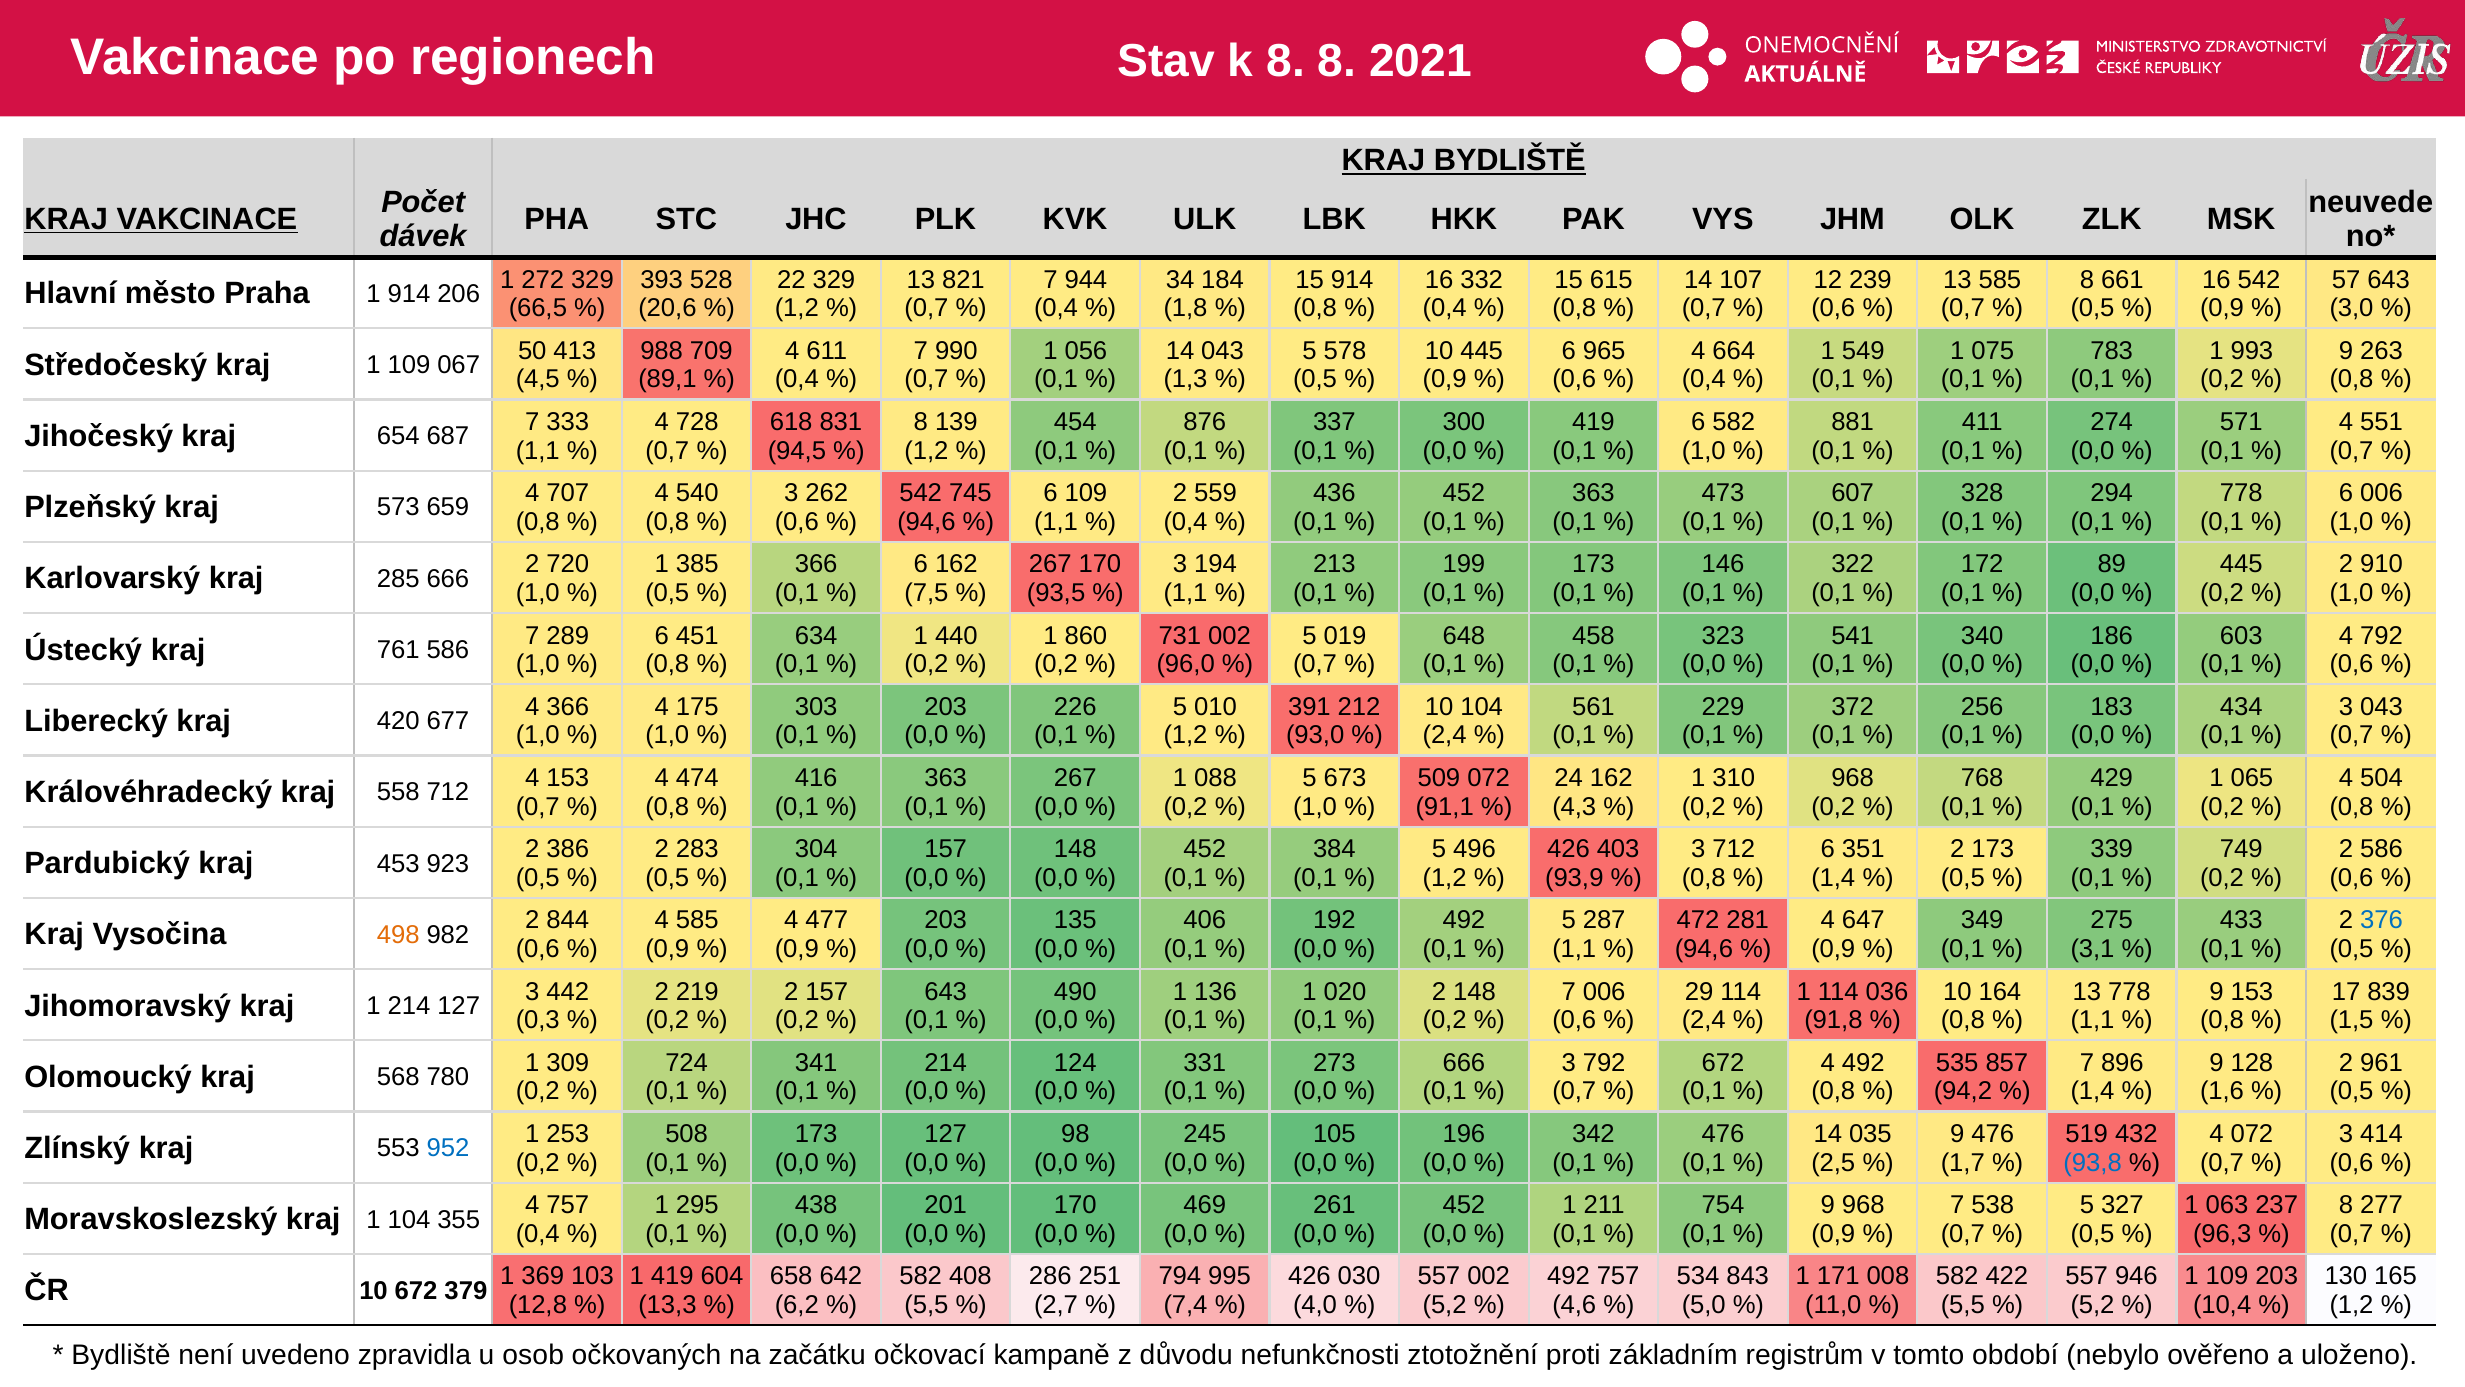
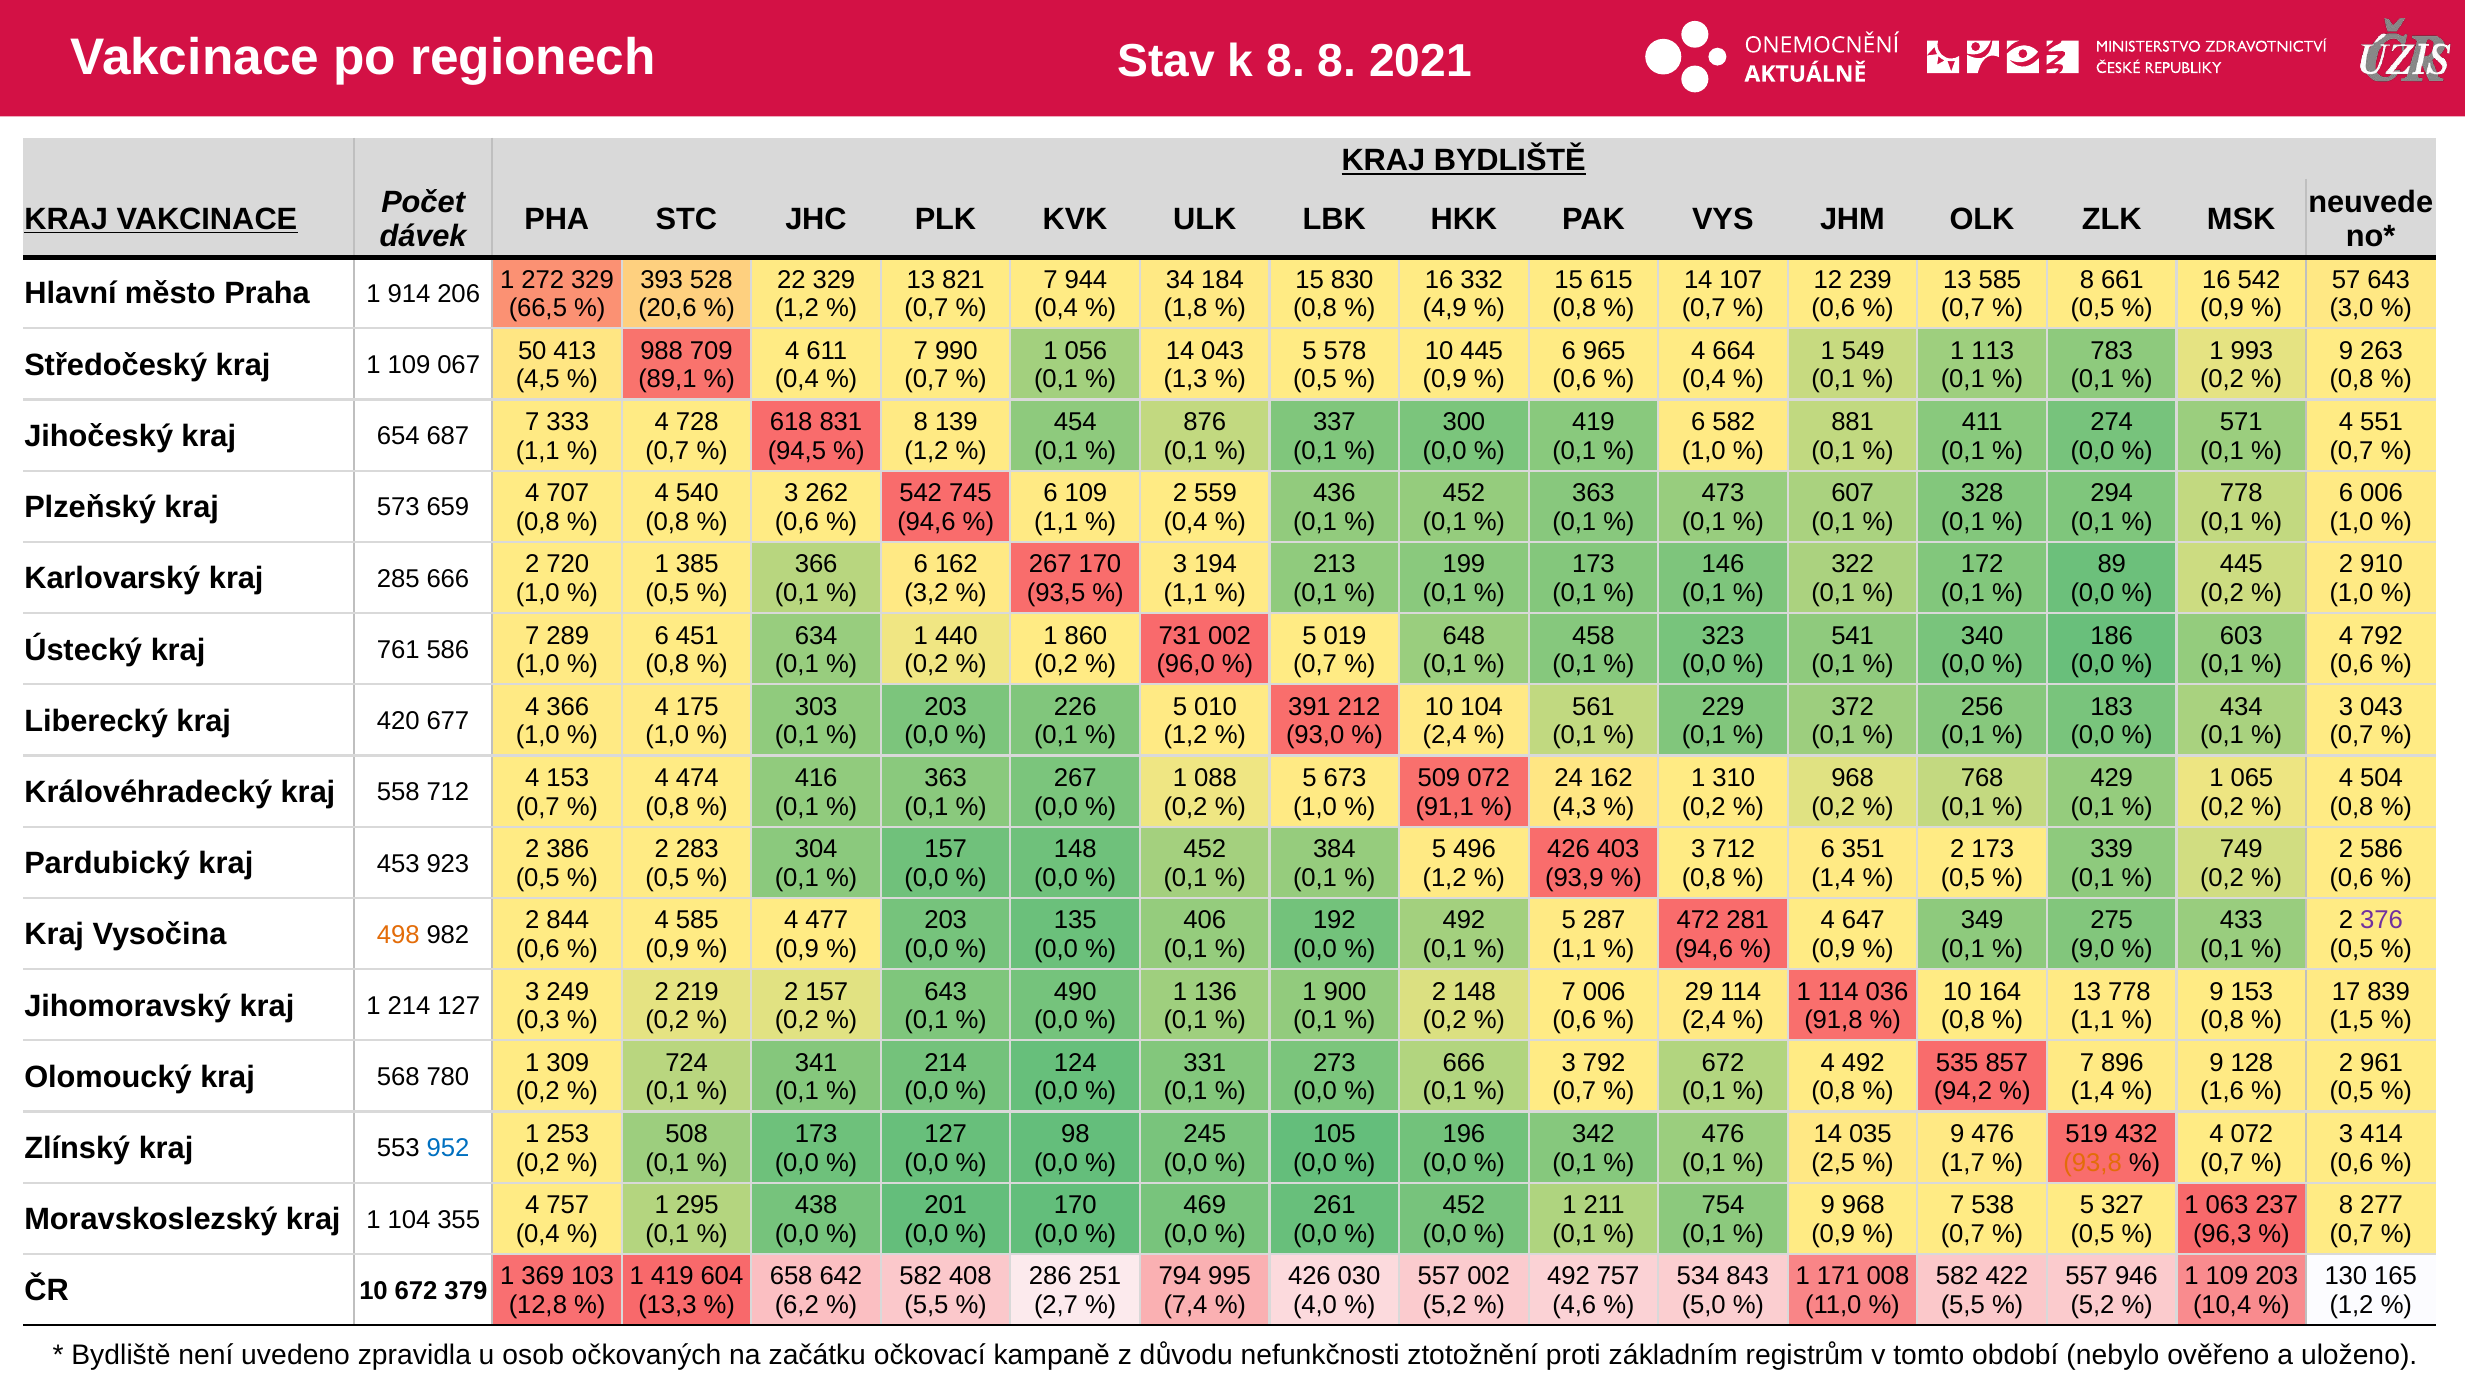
15 914: 914 -> 830
0,4 at (1445, 308): 0,4 -> 4,9
075: 075 -> 113
7,5: 7,5 -> 3,2
376 colour: blue -> purple
3,1: 3,1 -> 9,0
442: 442 -> 249
020: 020 -> 900
93,8 colour: blue -> orange
